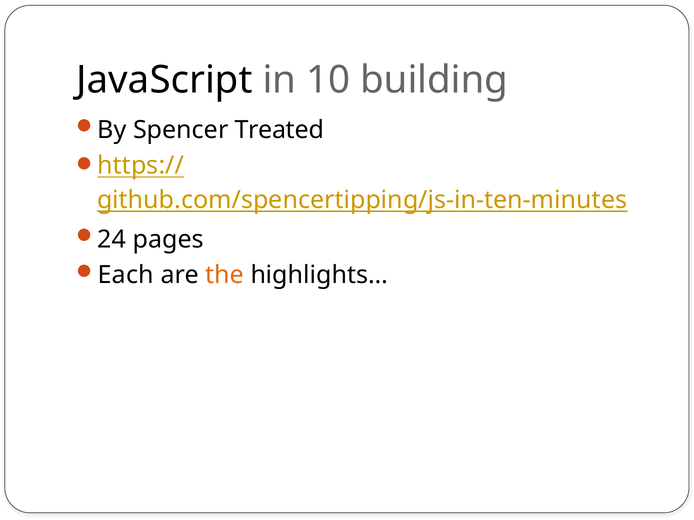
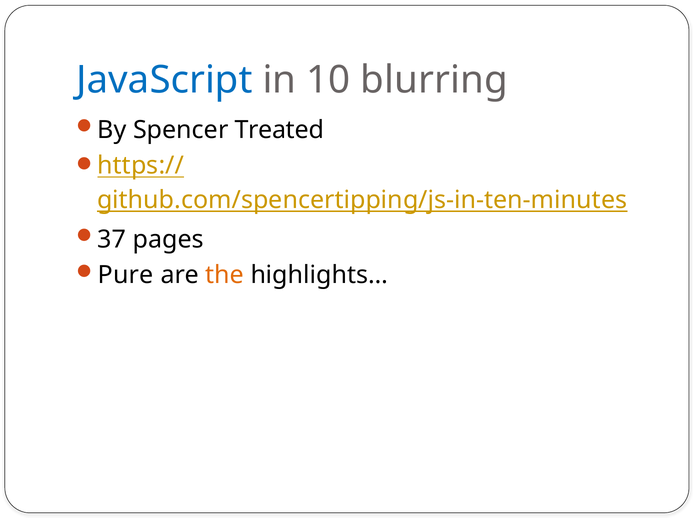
JavaScript colour: black -> blue
building: building -> blurring
24: 24 -> 37
Each: Each -> Pure
